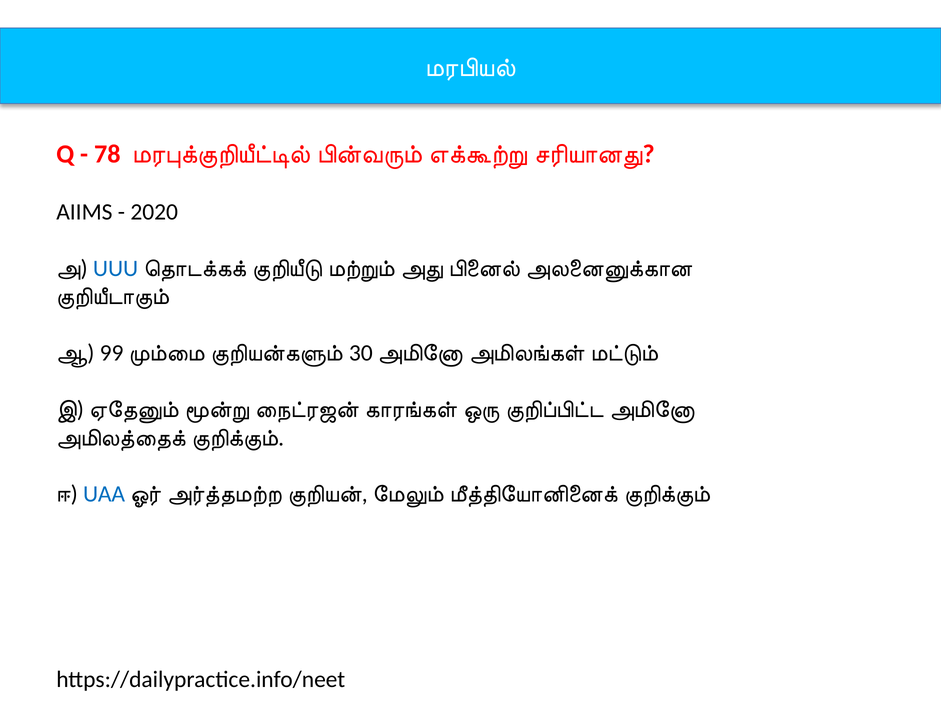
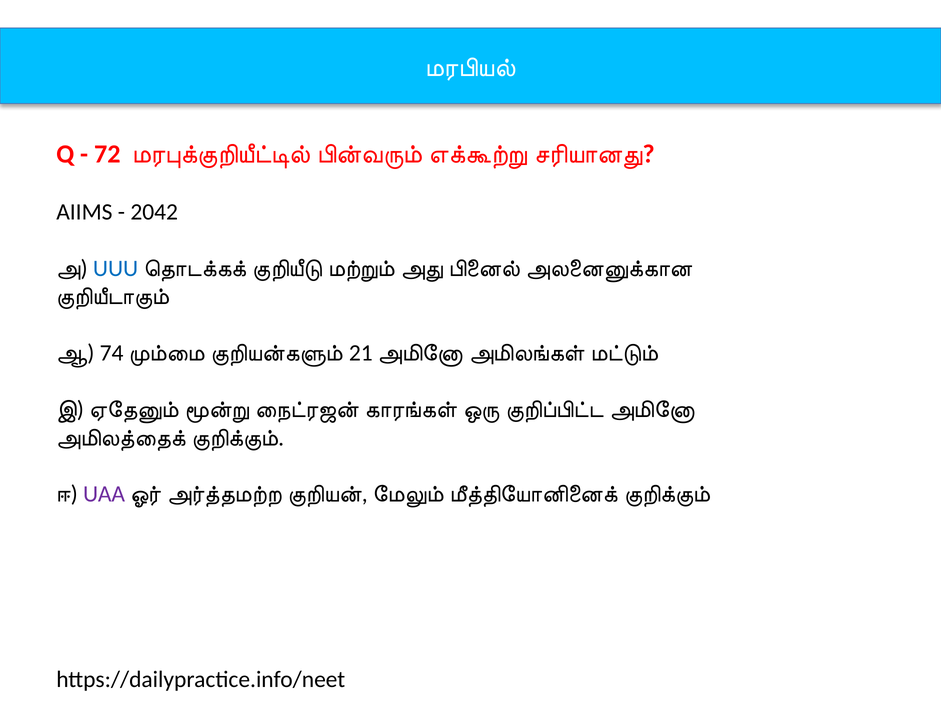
78: 78 -> 72
2020: 2020 -> 2042
99: 99 -> 74
30: 30 -> 21
UAA colour: blue -> purple
